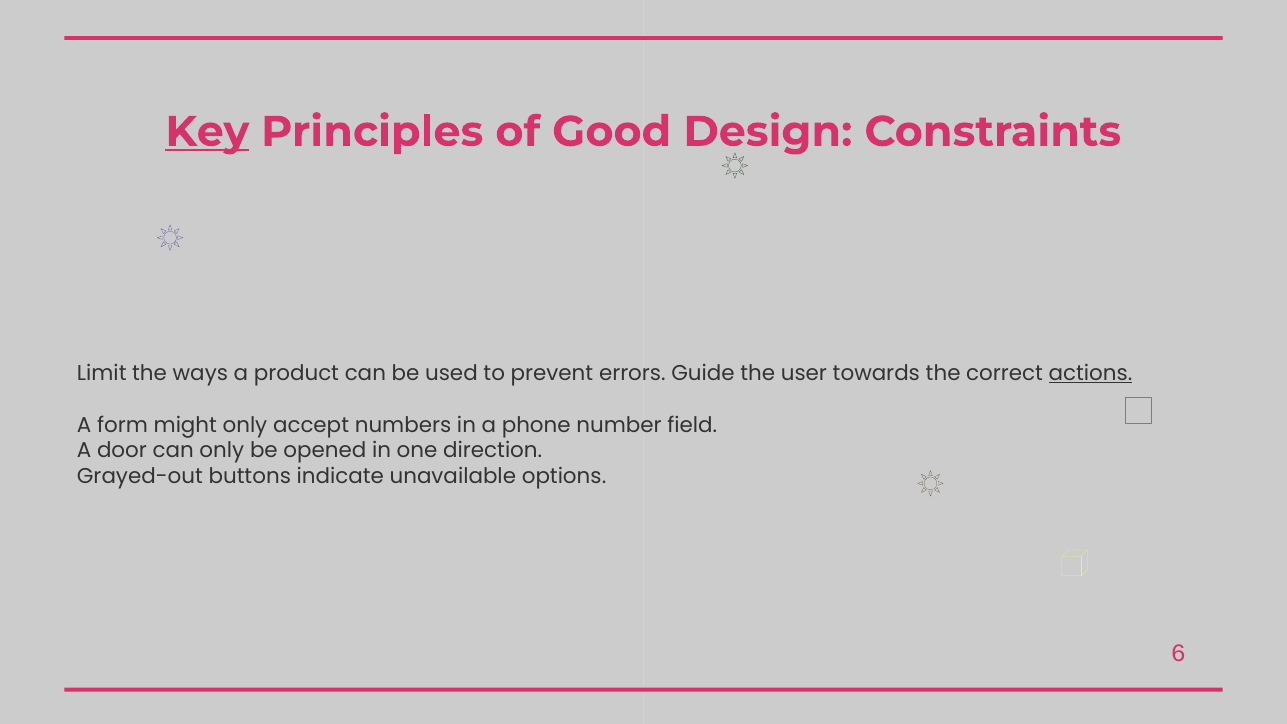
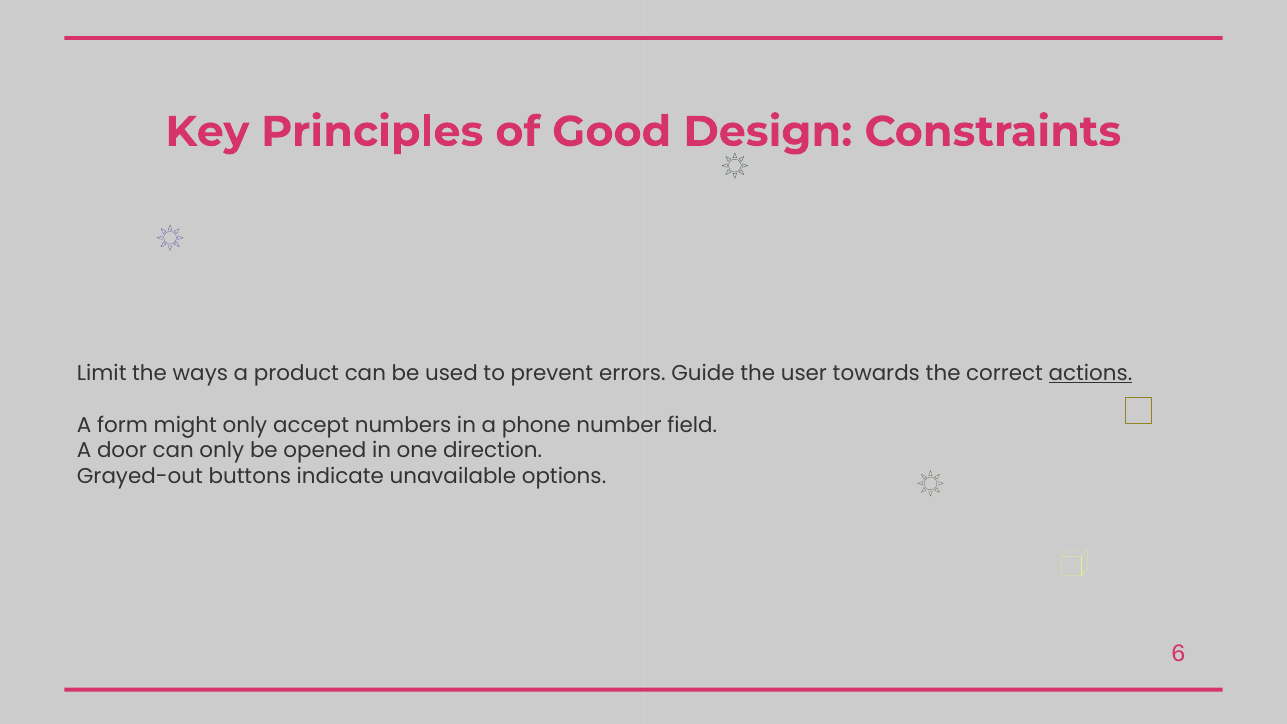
Key underline: present -> none
